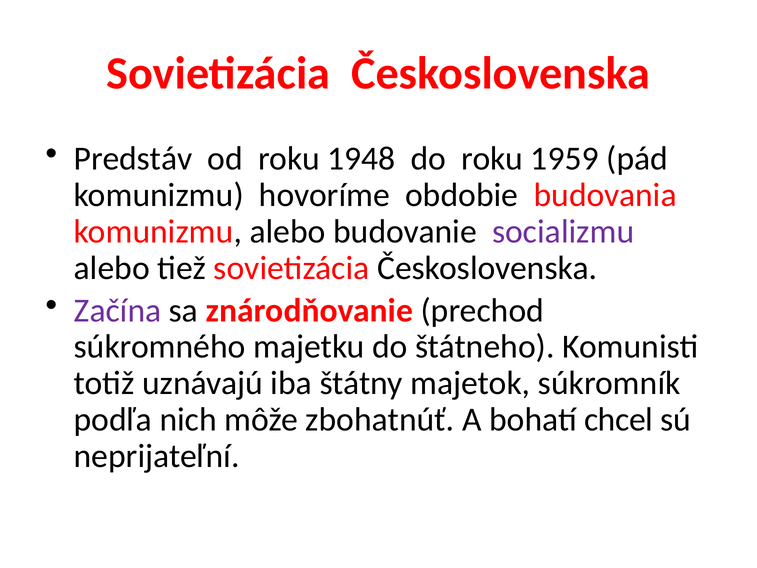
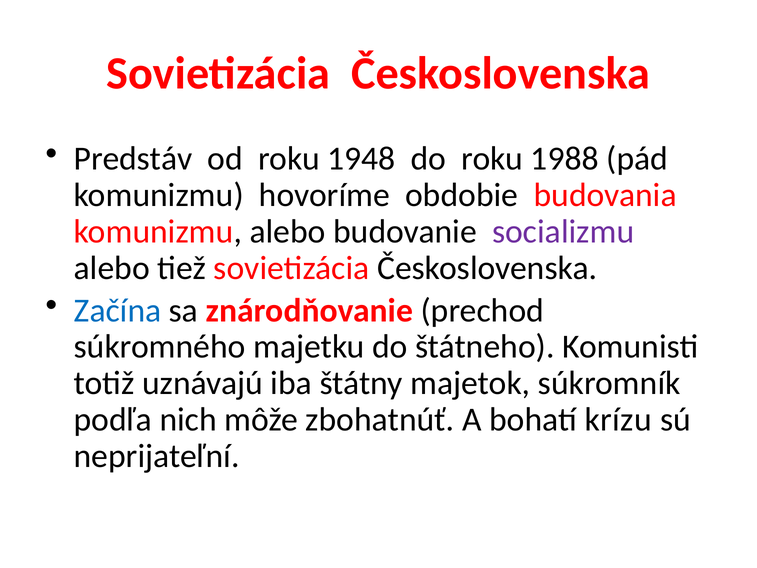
1959: 1959 -> 1988
Začína colour: purple -> blue
chcel: chcel -> krízu
